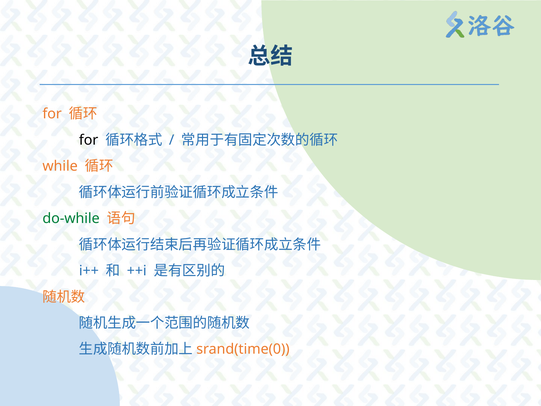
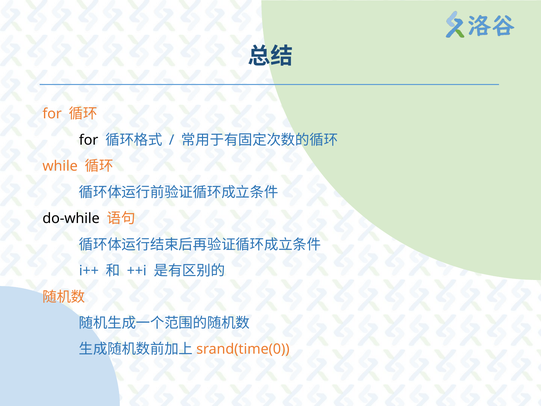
do-while colour: green -> black
